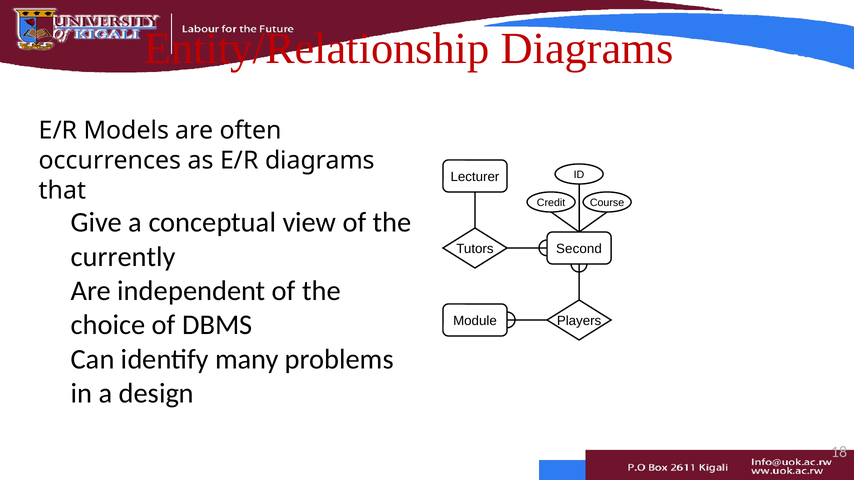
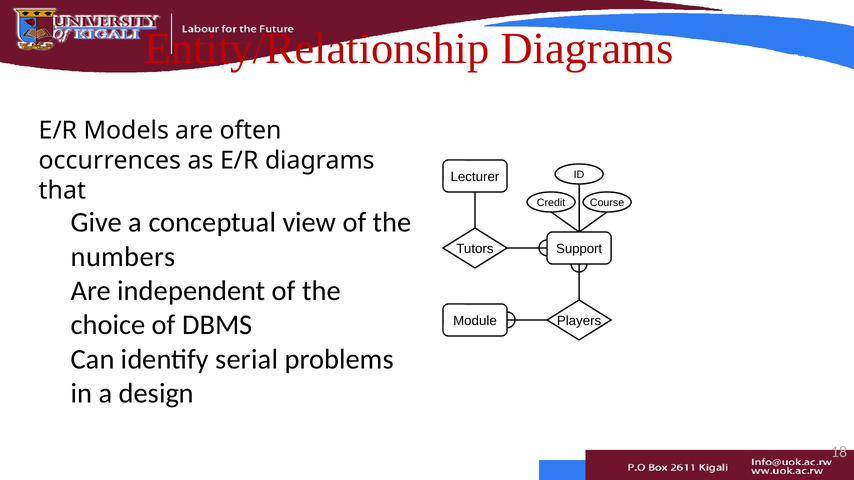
Second: Second -> Support
currently: currently -> numbers
many: many -> serial
